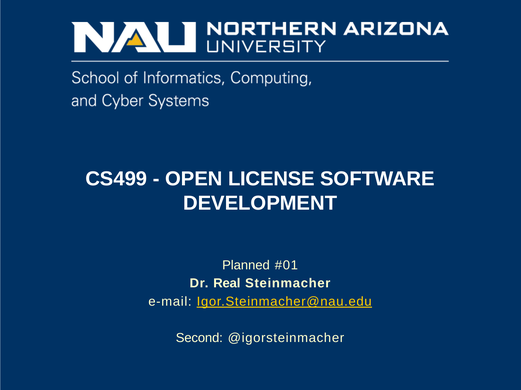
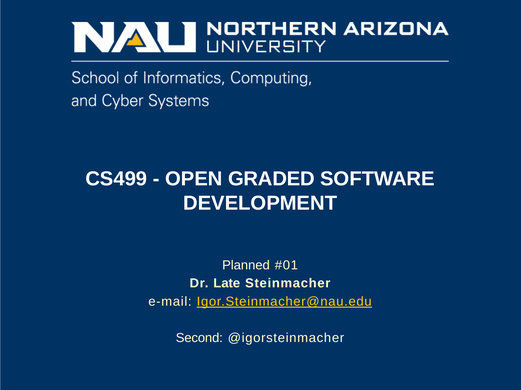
LICENSE: LICENSE -> GRADED
Real: Real -> Late
